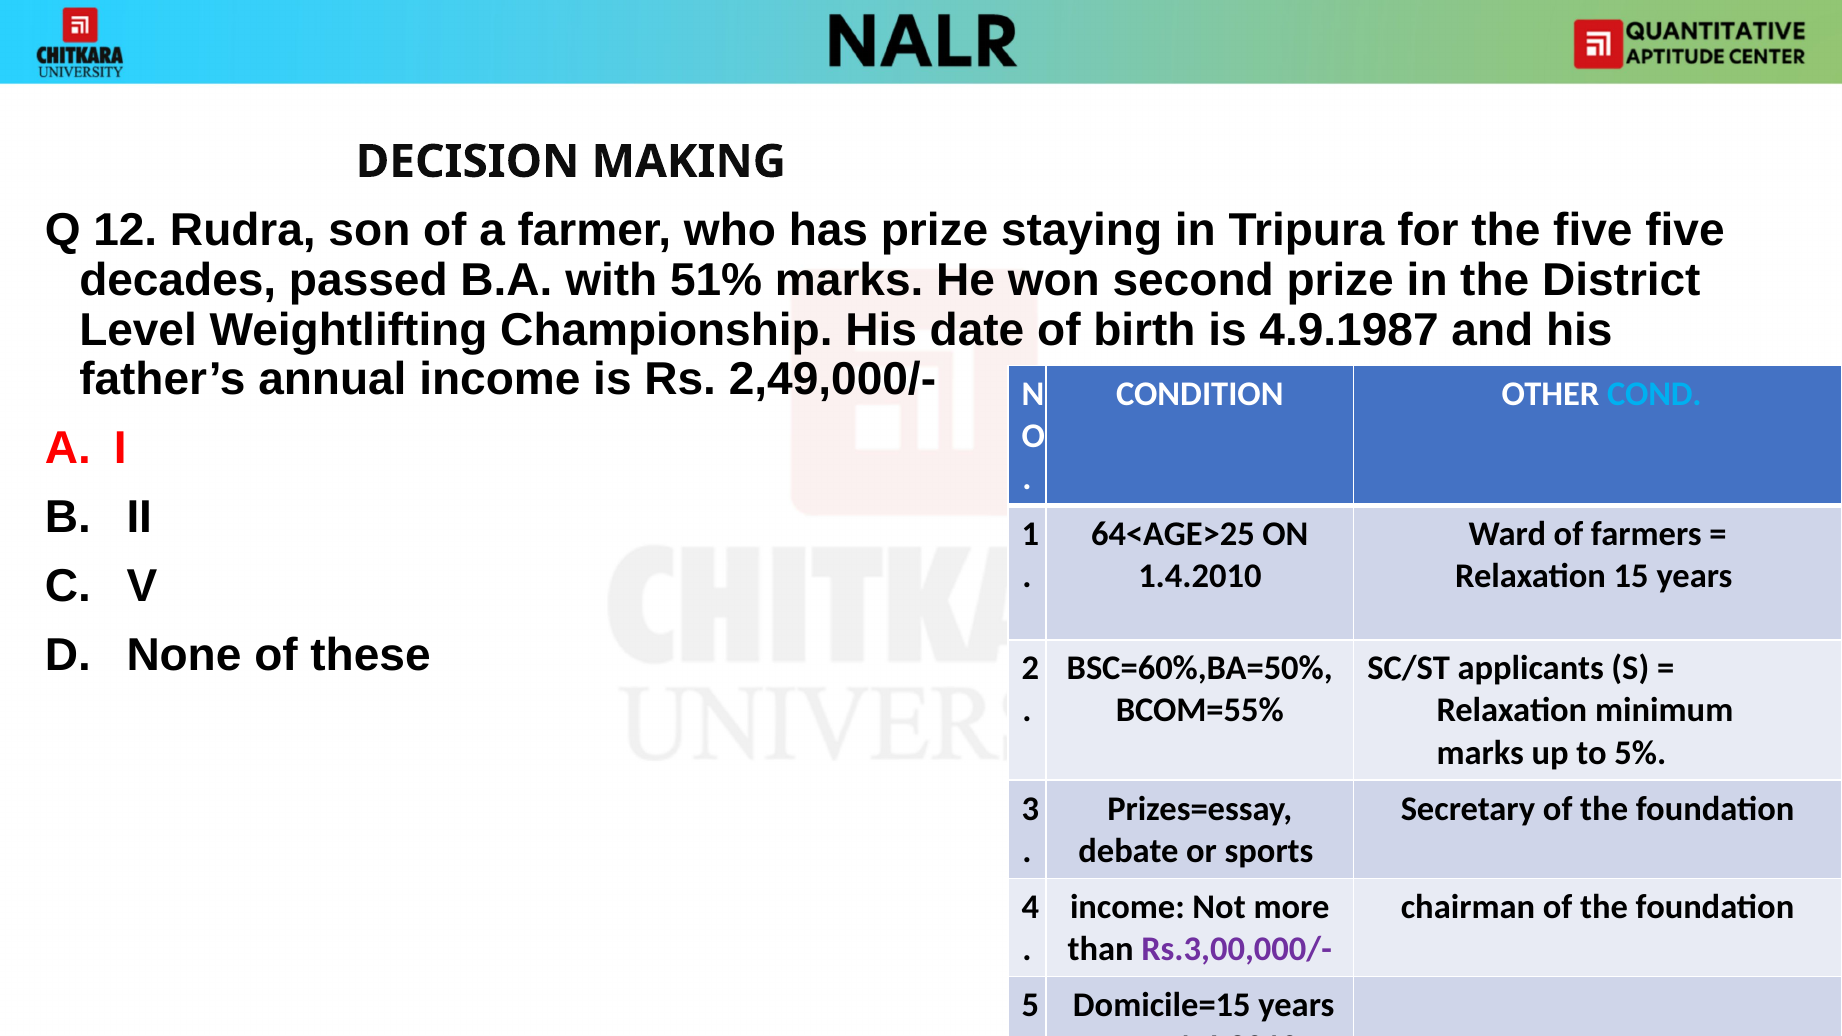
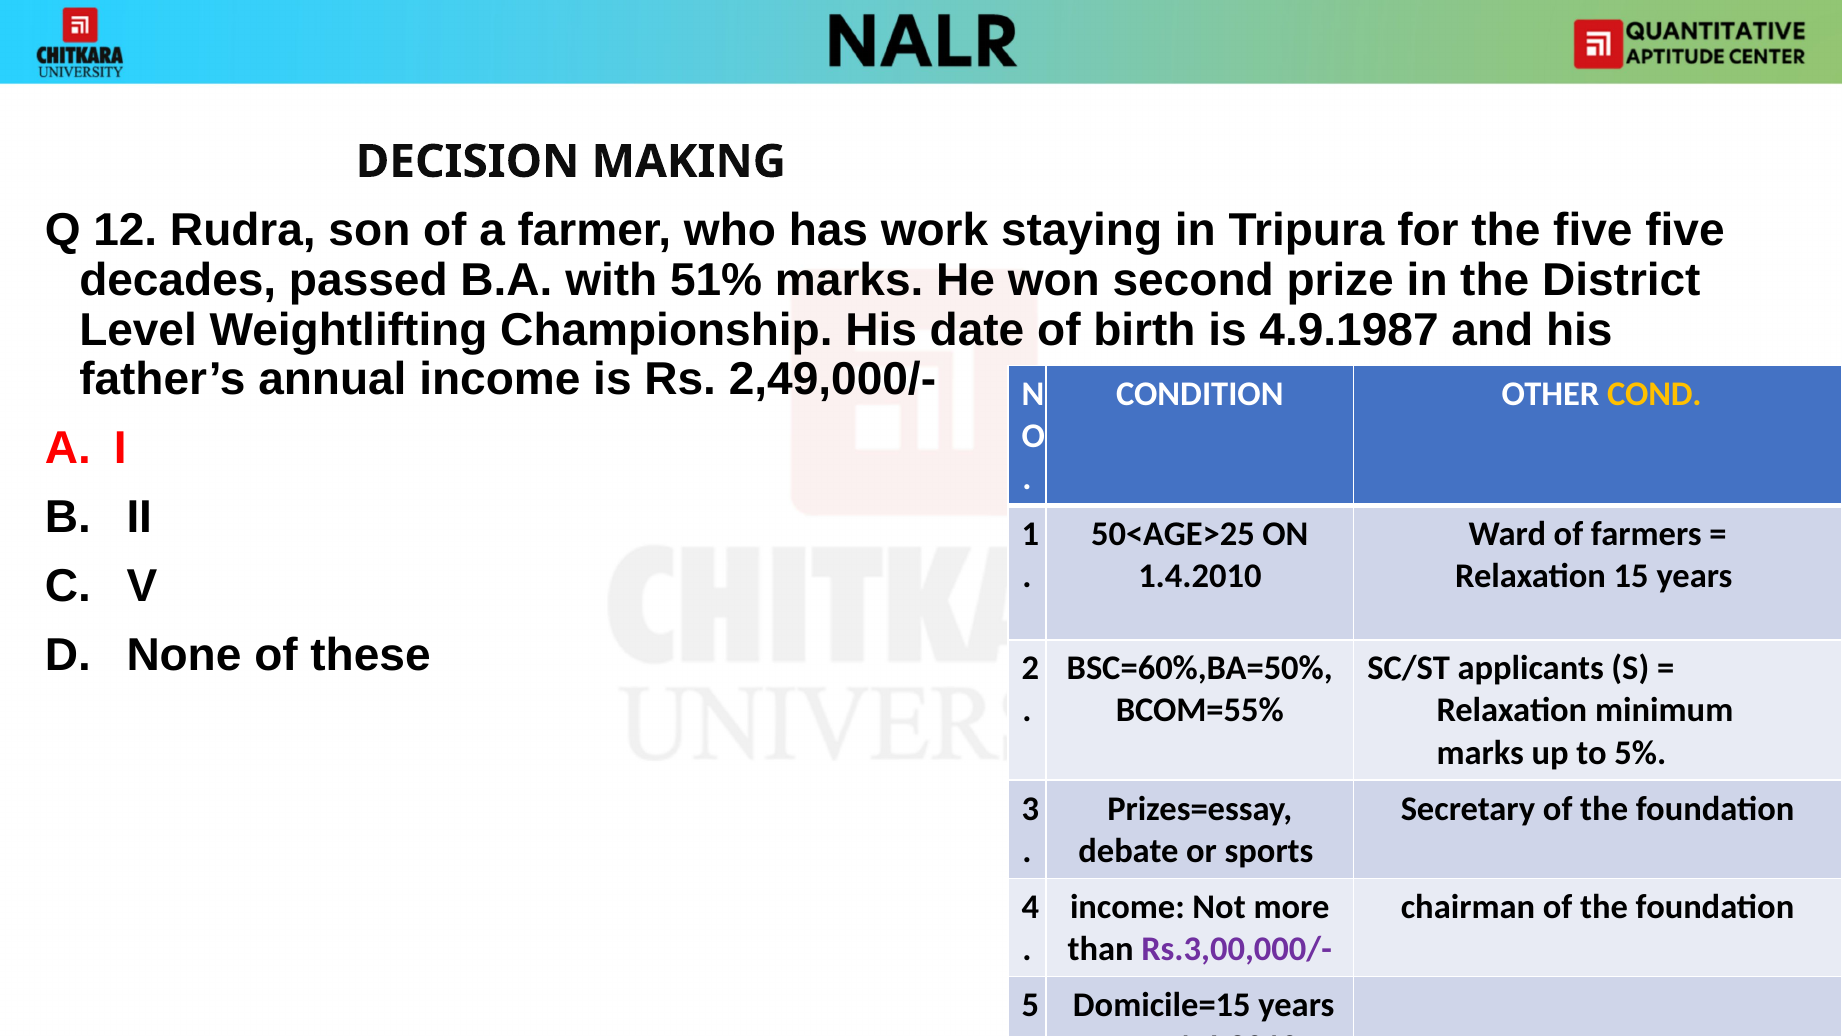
has prize: prize -> work
COND colour: light blue -> yellow
64<AGE>25: 64<AGE>25 -> 50<AGE>25
